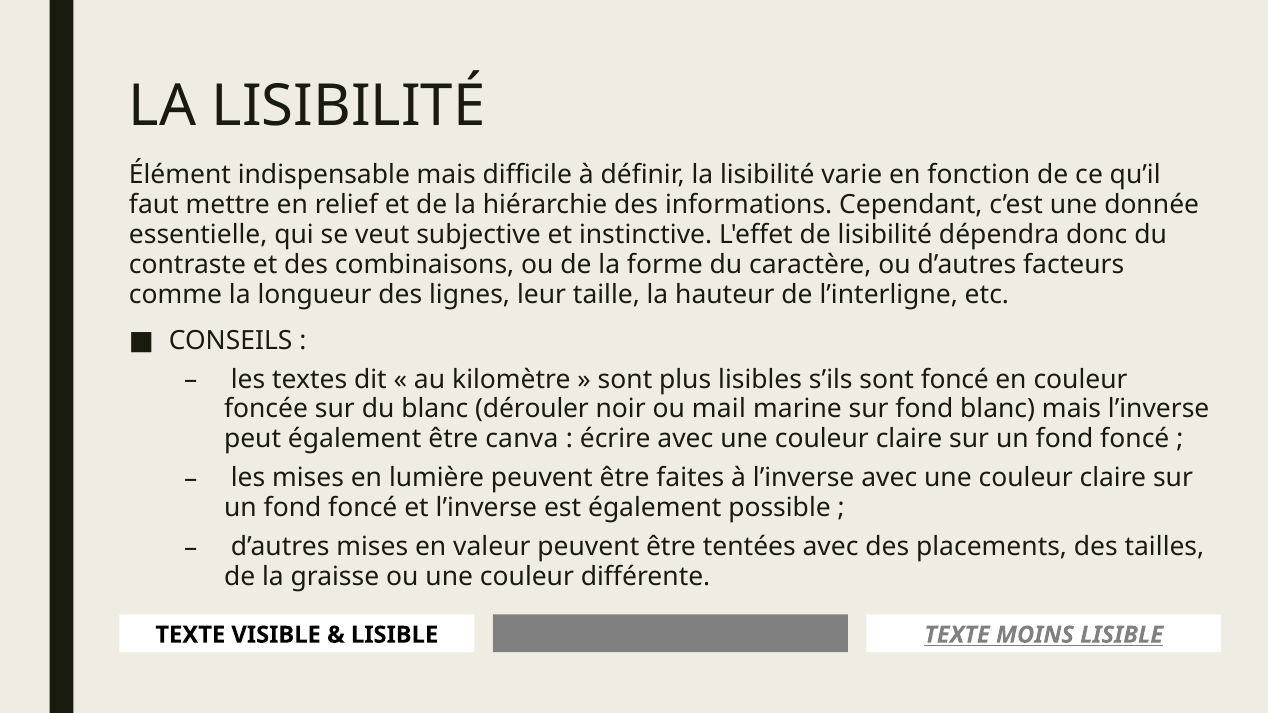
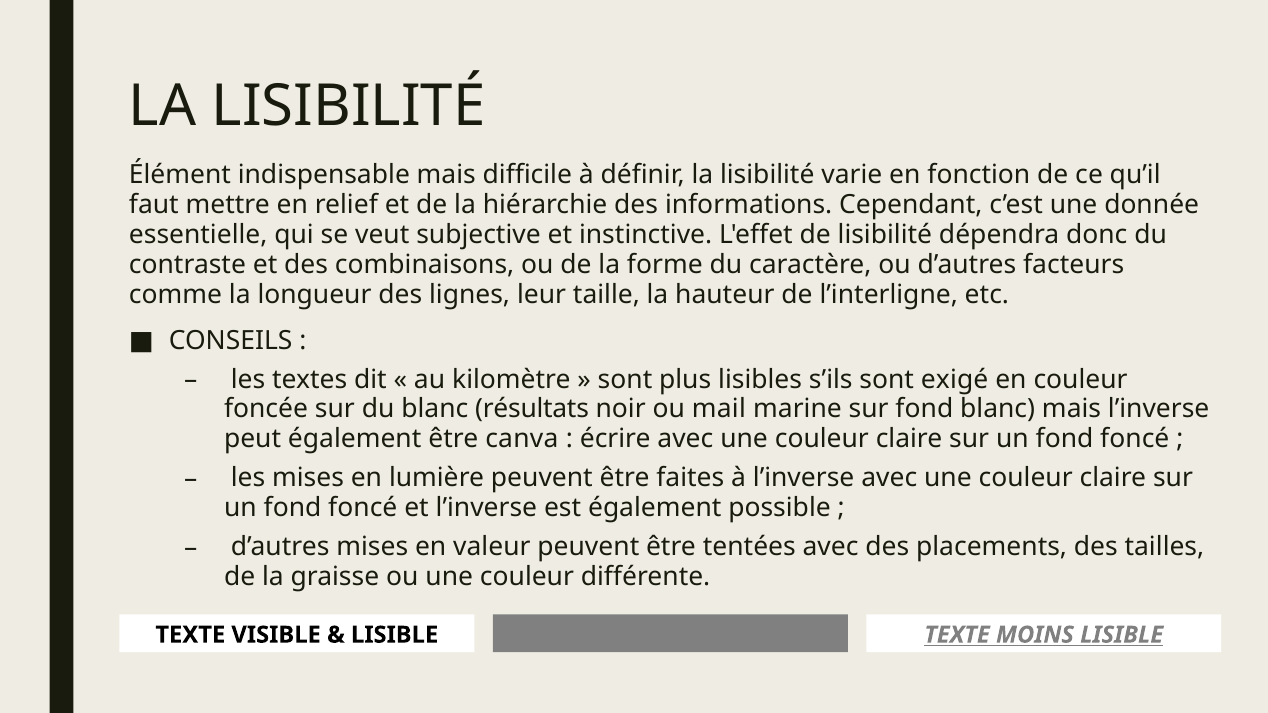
sont foncé: foncé -> exigé
dérouler: dérouler -> résultats
